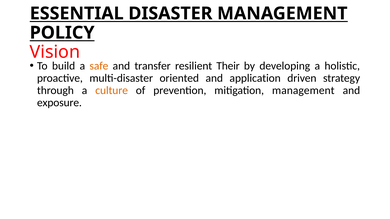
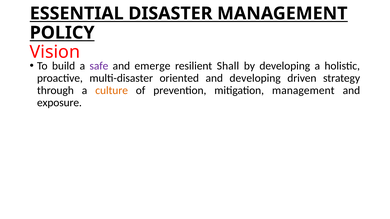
safe colour: orange -> purple
transfer: transfer -> emerge
Their: Their -> Shall
and application: application -> developing
